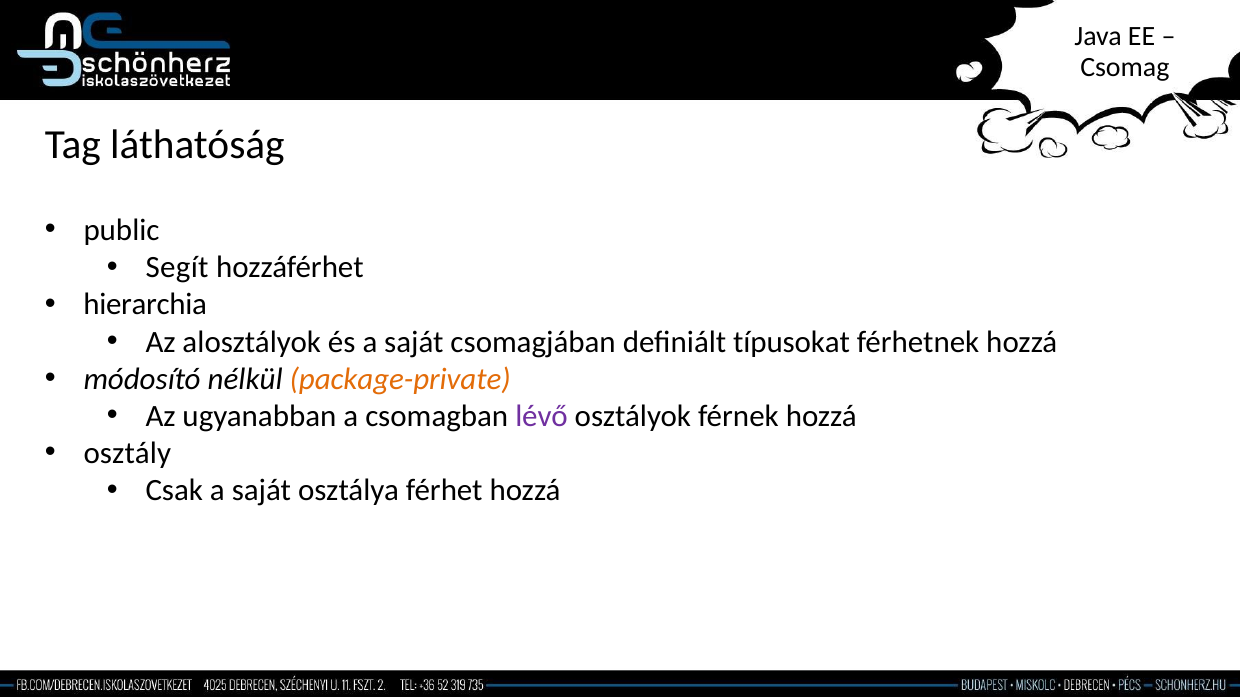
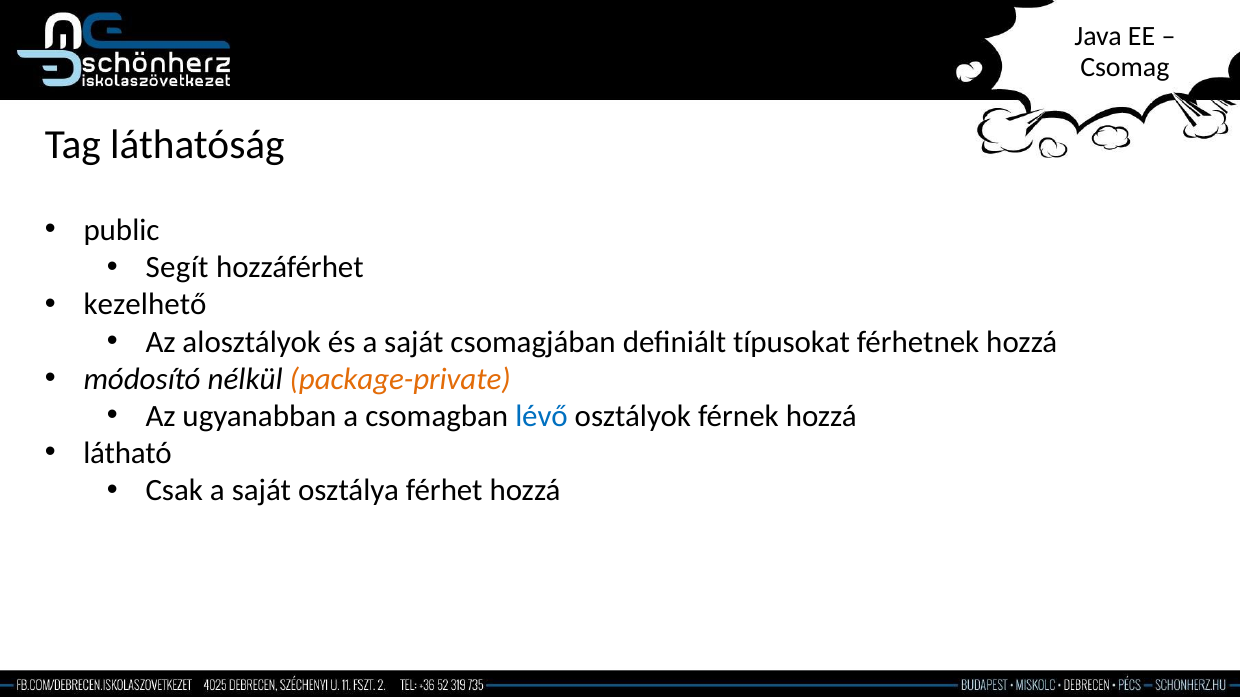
hierarchia: hierarchia -> kezelhető
lévő colour: purple -> blue
osztály: osztály -> látható
